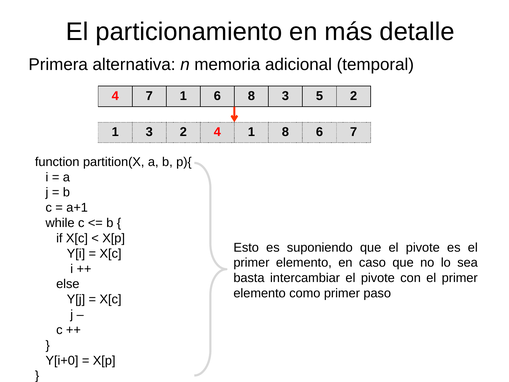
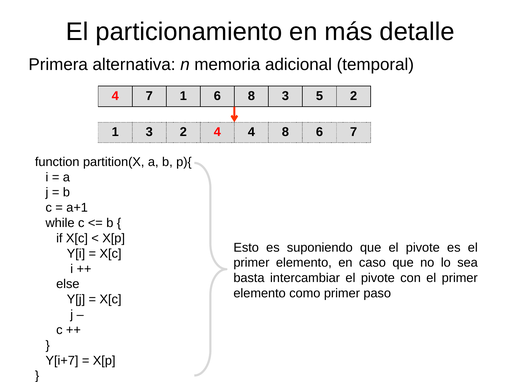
4 1: 1 -> 4
Y[i+0: Y[i+0 -> Y[i+7
